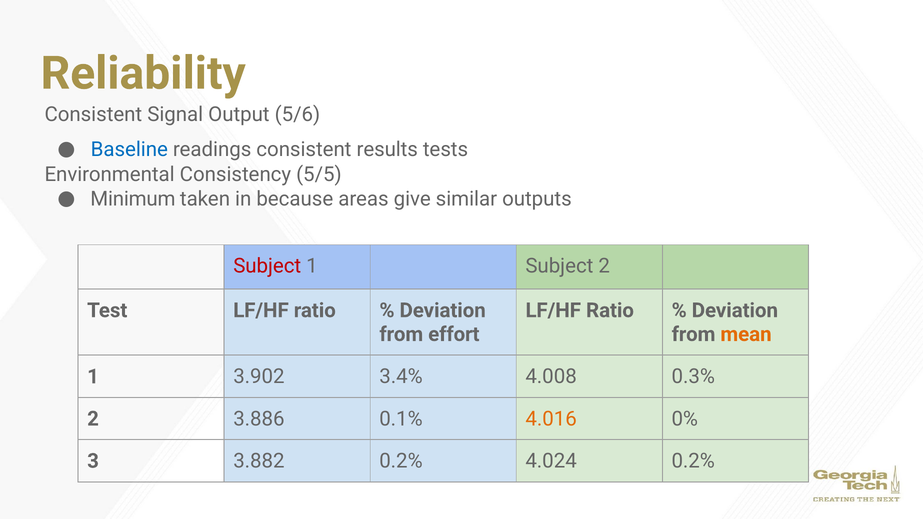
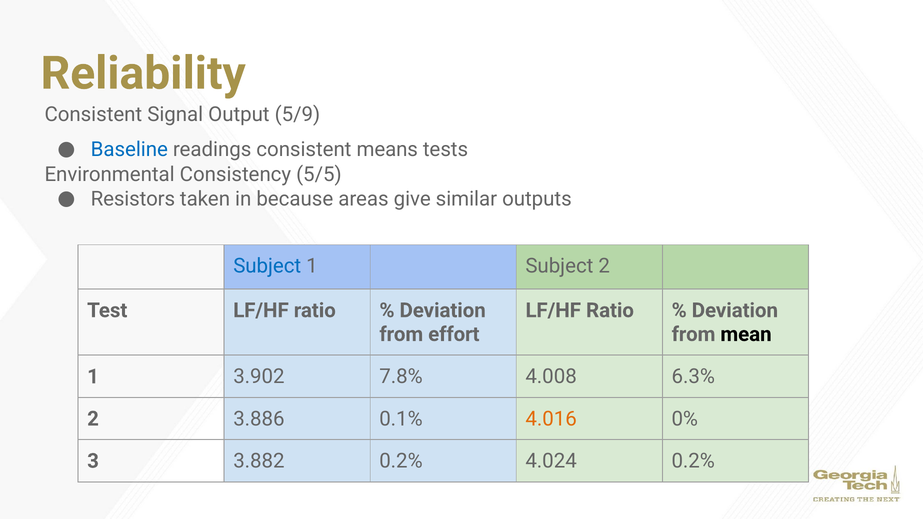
5/6: 5/6 -> 5/9
results: results -> means
Minimum: Minimum -> Resistors
Subject at (267, 266) colour: red -> blue
mean colour: orange -> black
3.4%: 3.4% -> 7.8%
0.3%: 0.3% -> 6.3%
